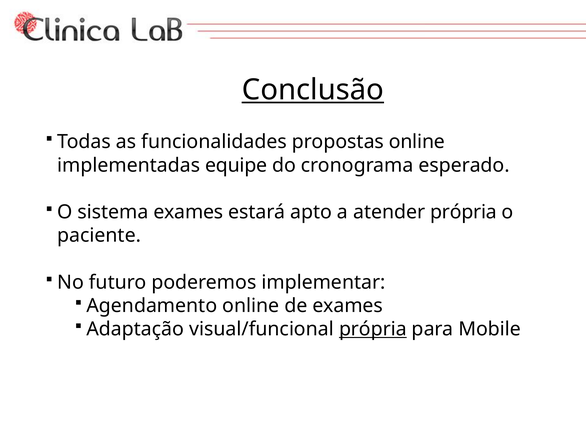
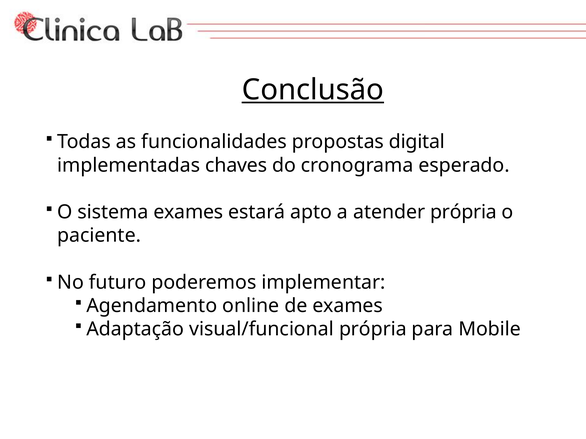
propostas online: online -> digital
equipe: equipe -> chaves
própria at (373, 330) underline: present -> none
